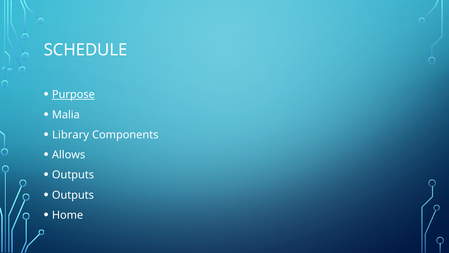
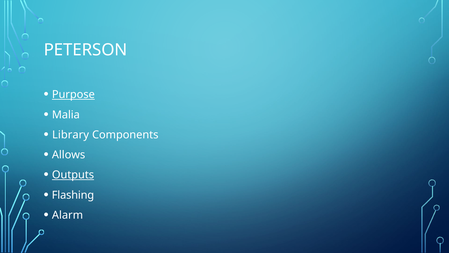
SCHEDULE: SCHEDULE -> PETERSON
Outputs at (73, 175) underline: none -> present
Outputs at (73, 195): Outputs -> Flashing
Home: Home -> Alarm
